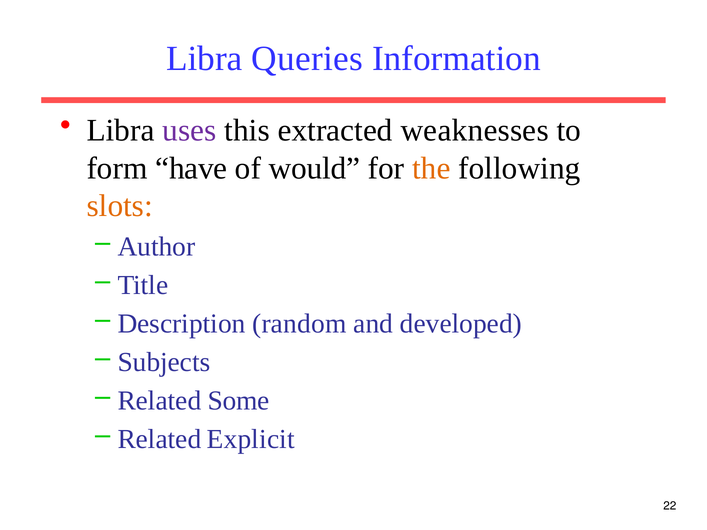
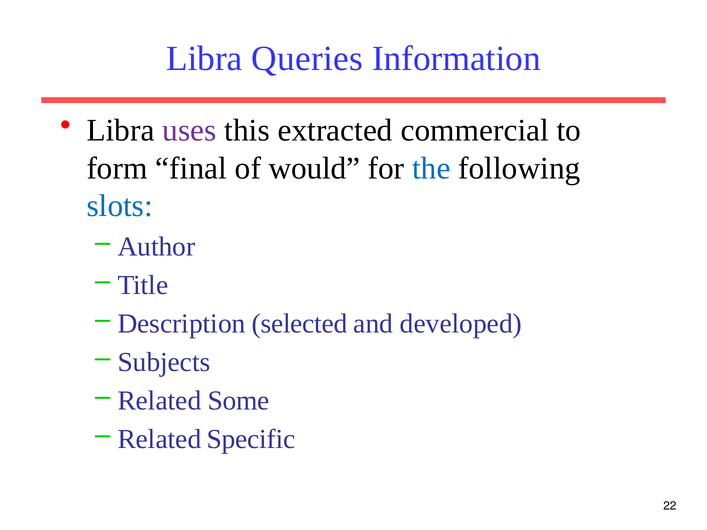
weaknesses: weaknesses -> commercial
have: have -> final
the colour: orange -> blue
slots colour: orange -> blue
random: random -> selected
Explicit: Explicit -> Specific
